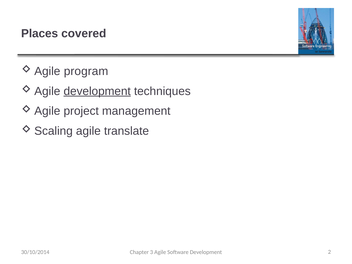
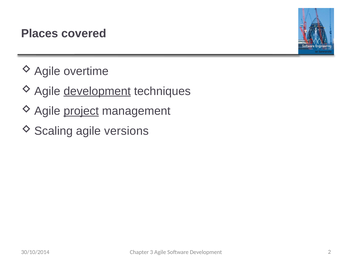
program: program -> overtime
project underline: none -> present
translate: translate -> versions
